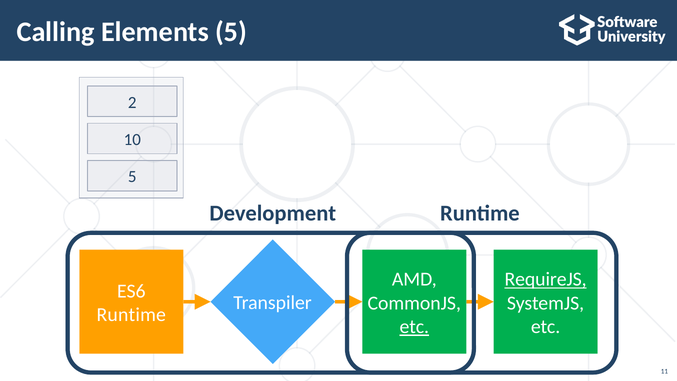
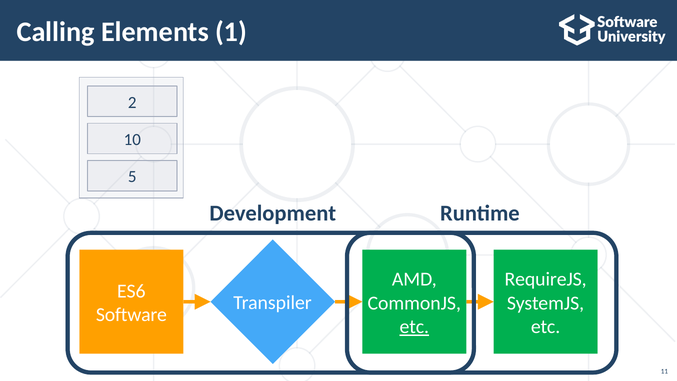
Elements 5: 5 -> 1
RequireJS underline: present -> none
Runtime at (131, 315): Runtime -> Software
